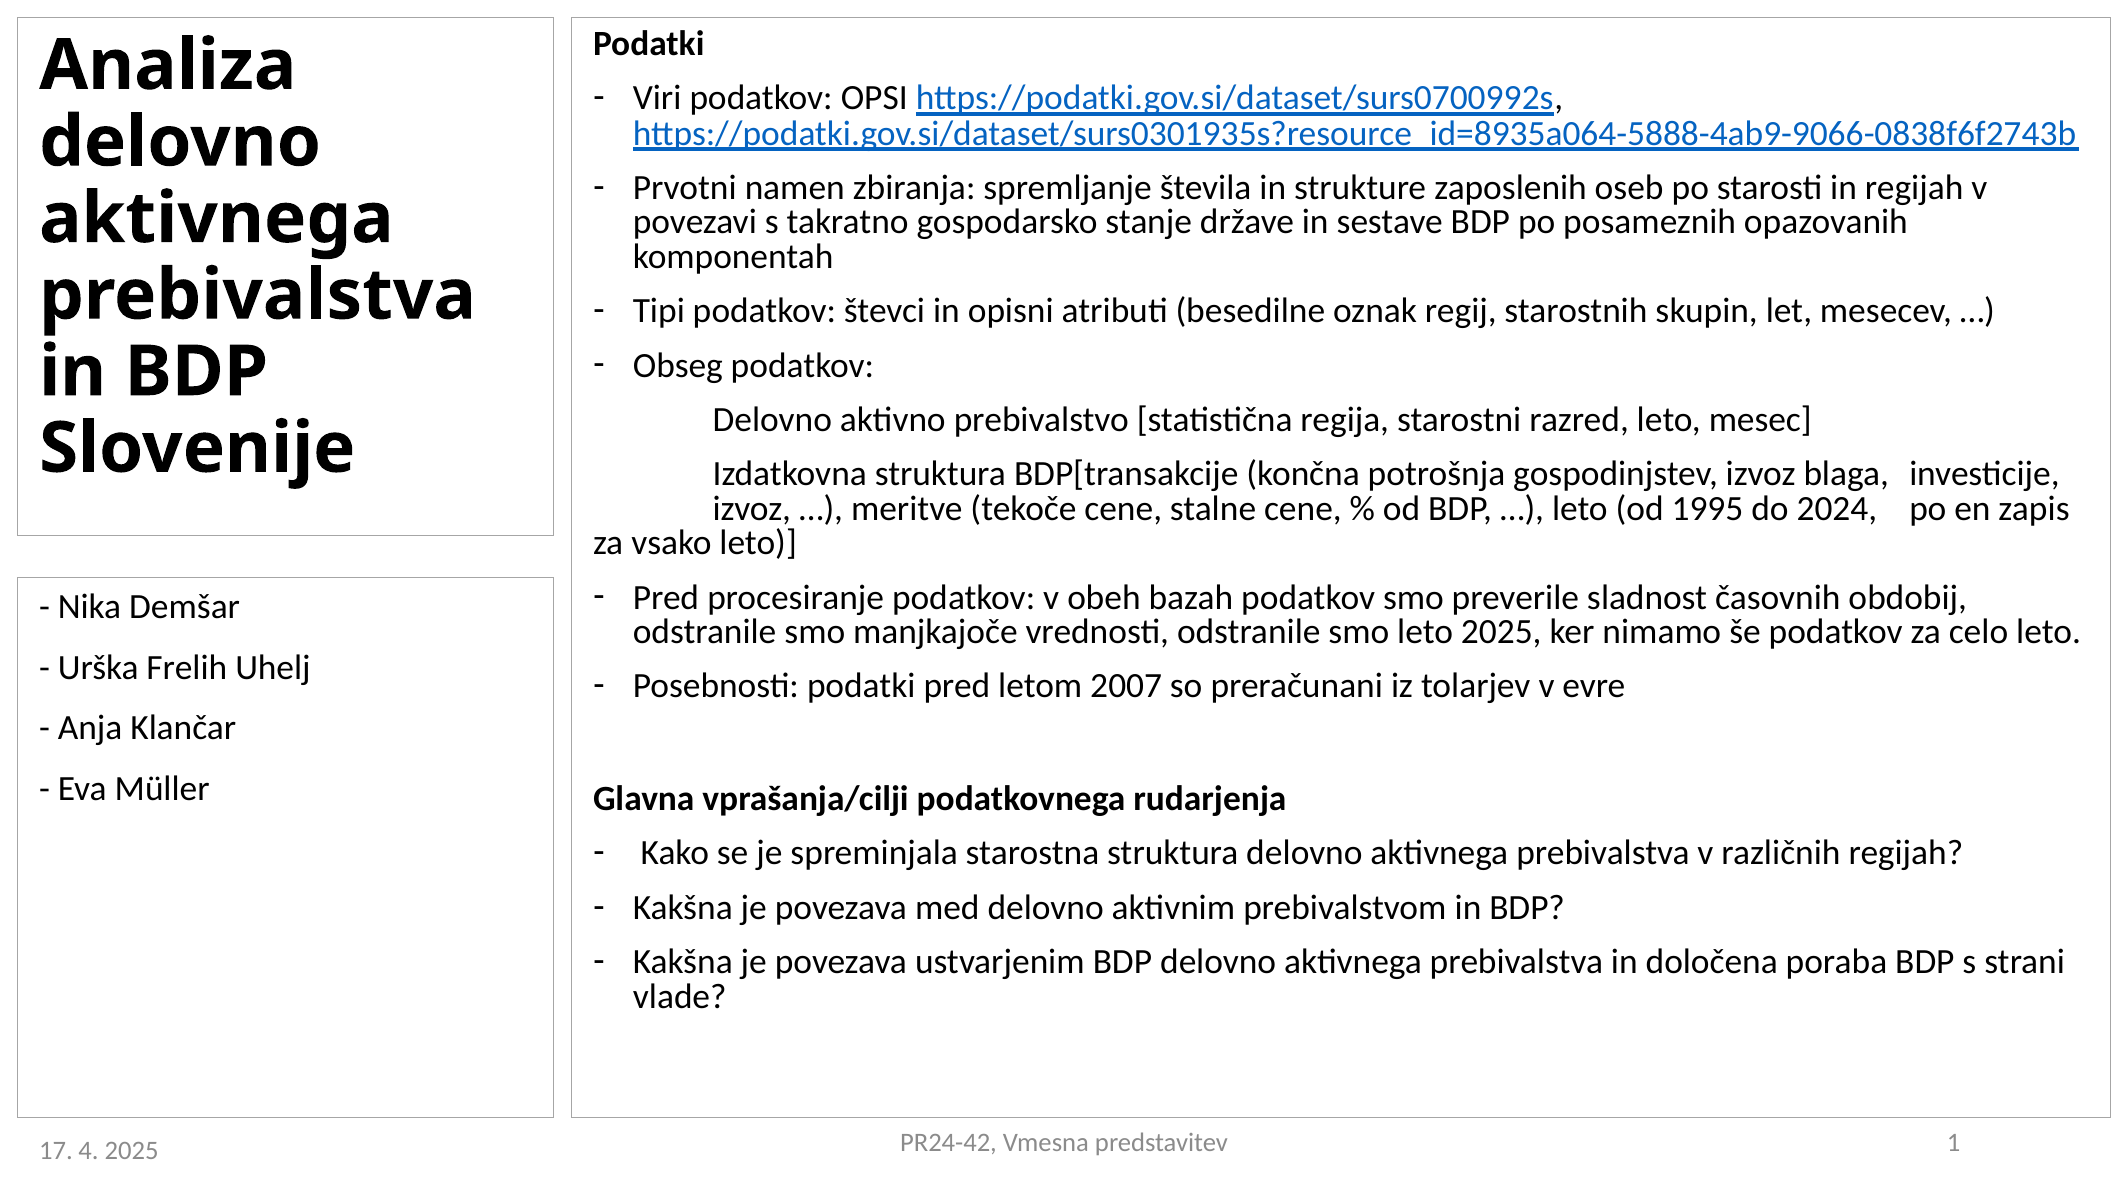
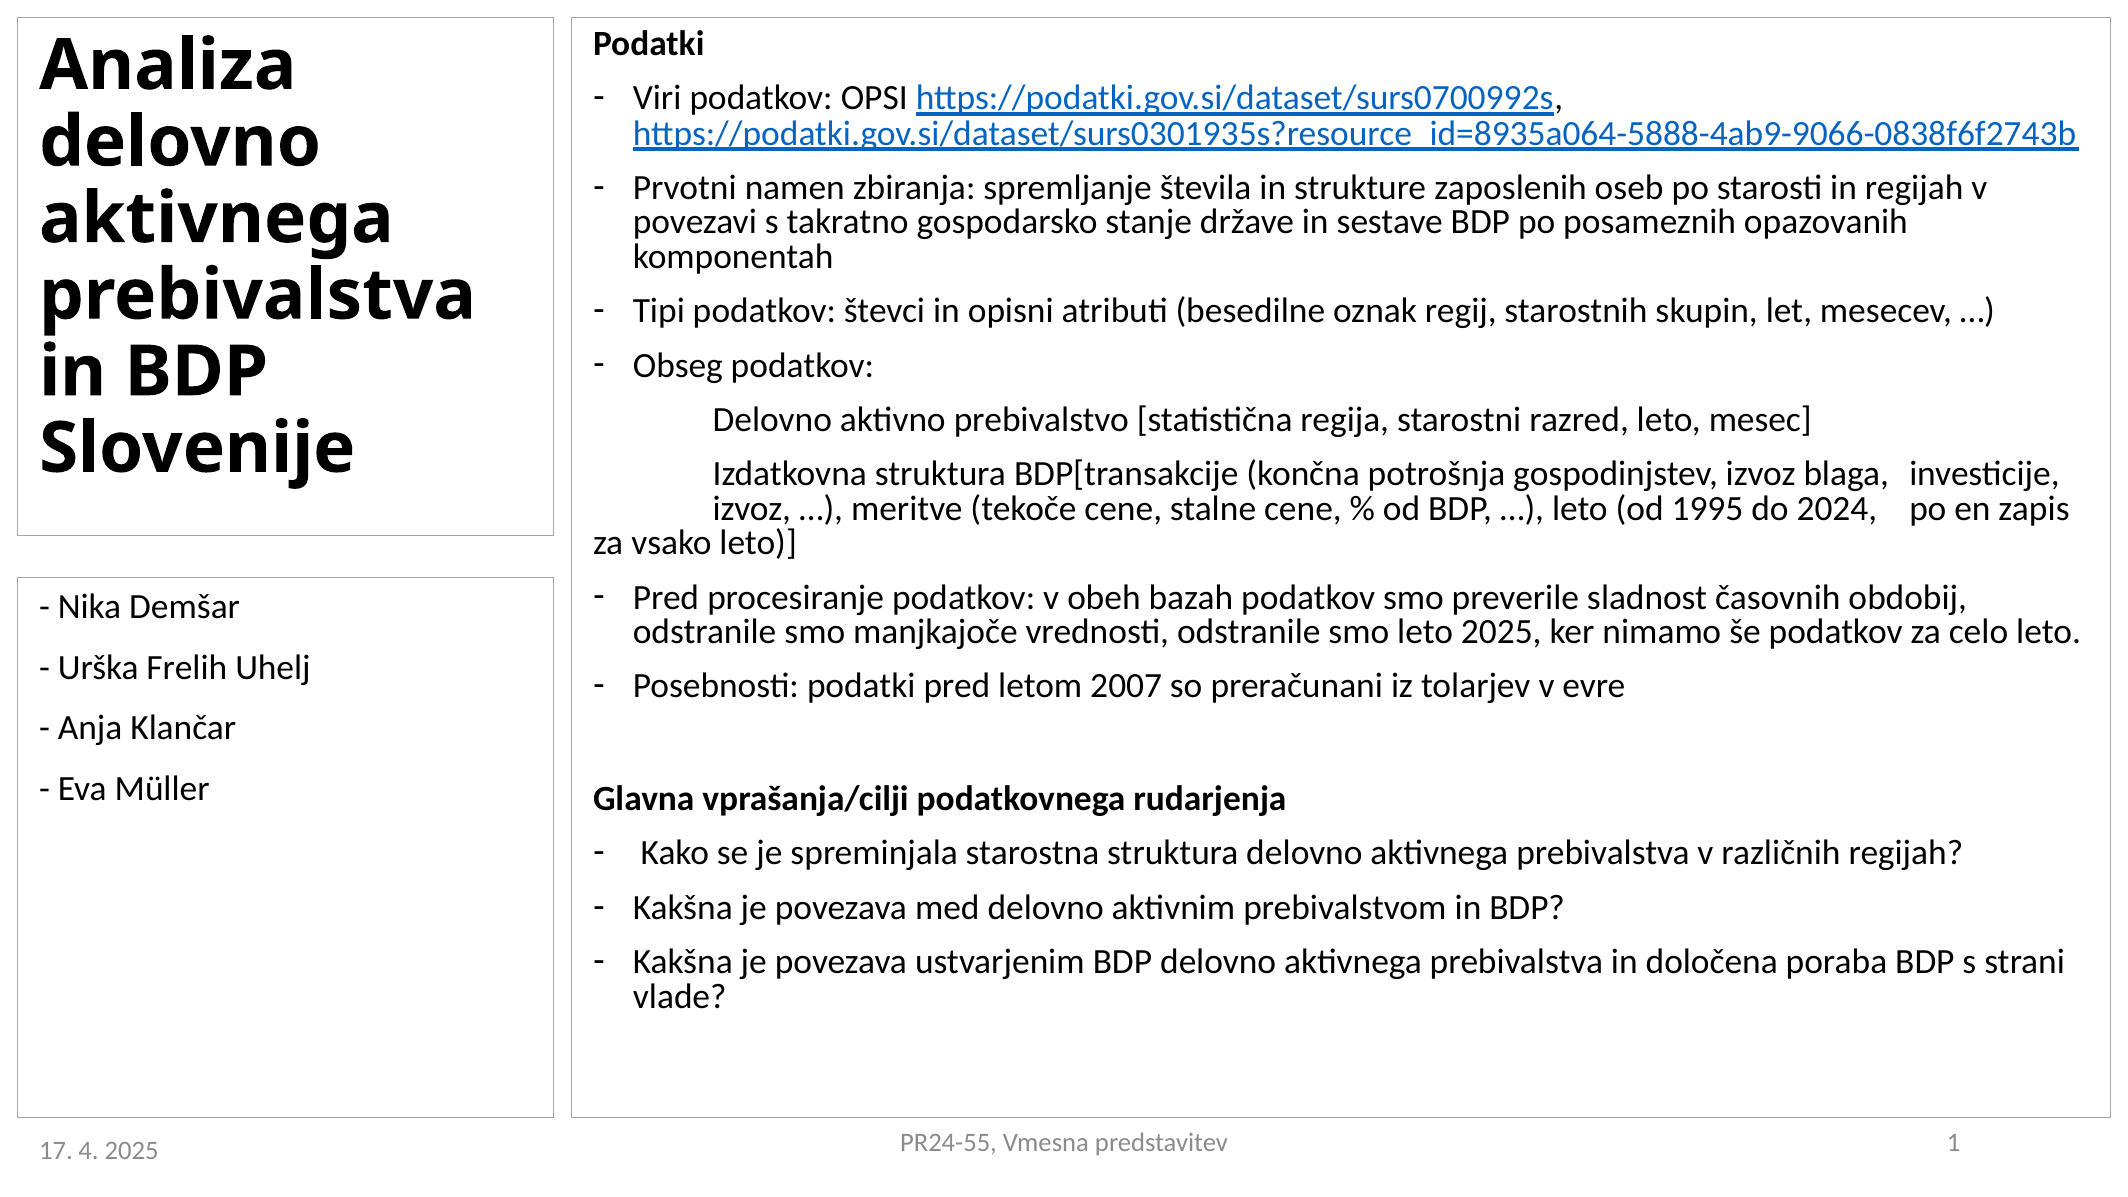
PR24-42: PR24-42 -> PR24-55
